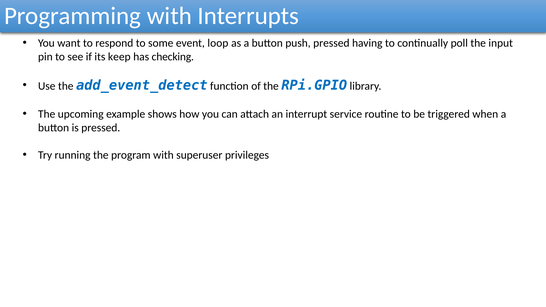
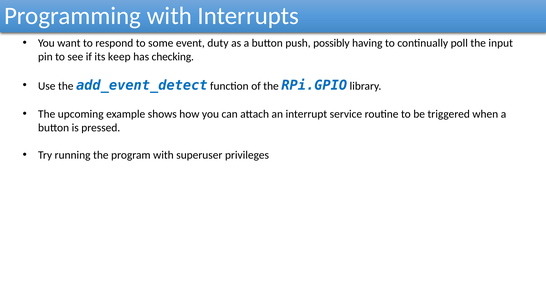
loop: loop -> duty
push pressed: pressed -> possibly
